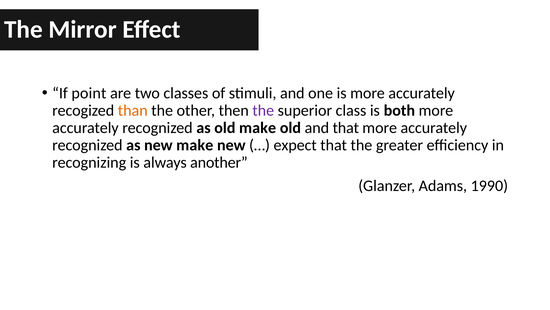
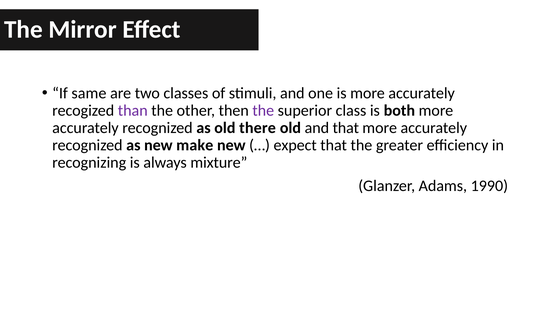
point: point -> same
than colour: orange -> purple
old make: make -> there
another: another -> mixture
